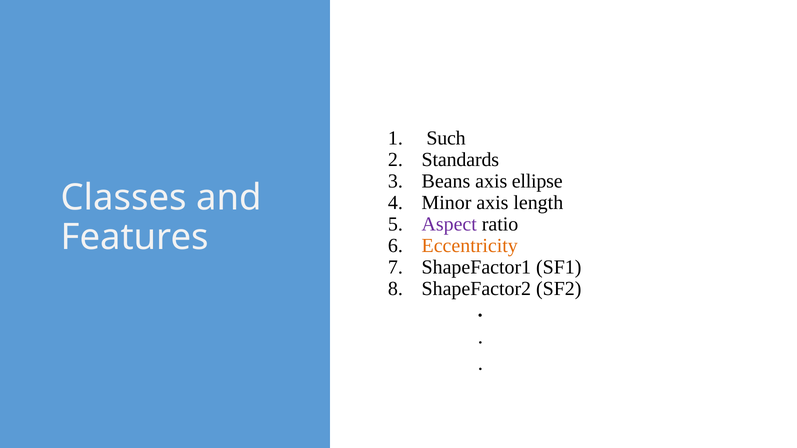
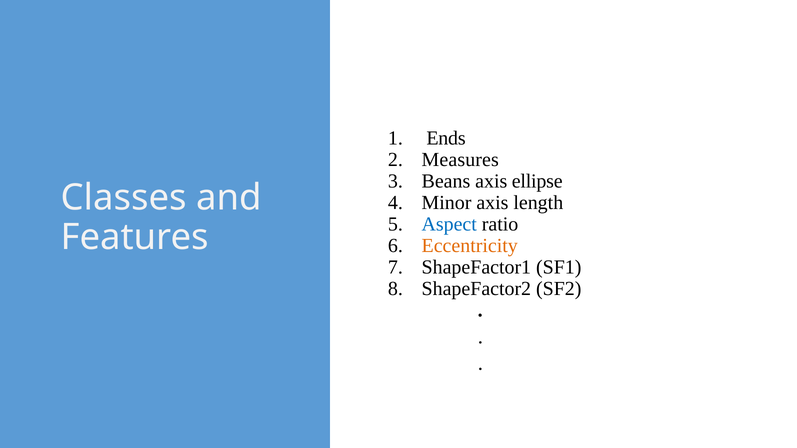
Such: Such -> Ends
Standards: Standards -> Measures
Aspect colour: purple -> blue
